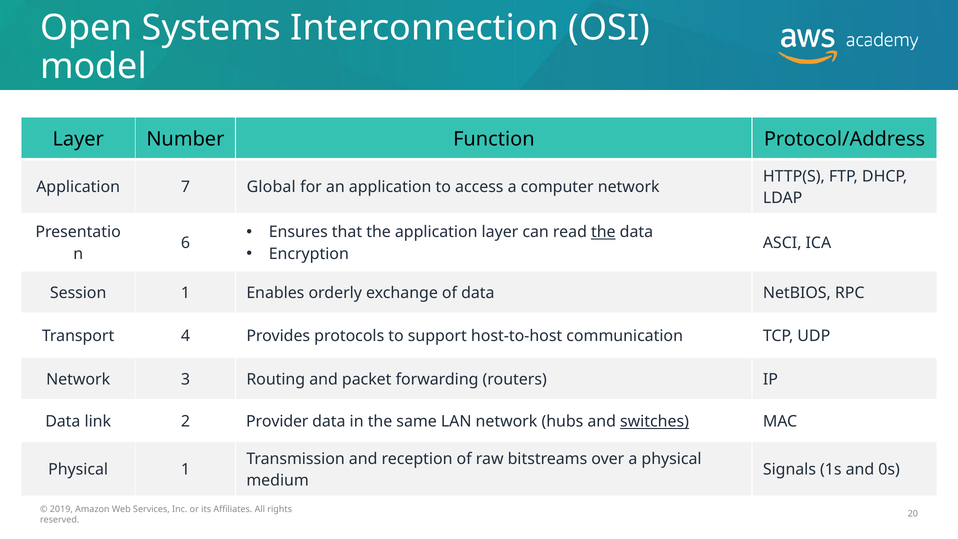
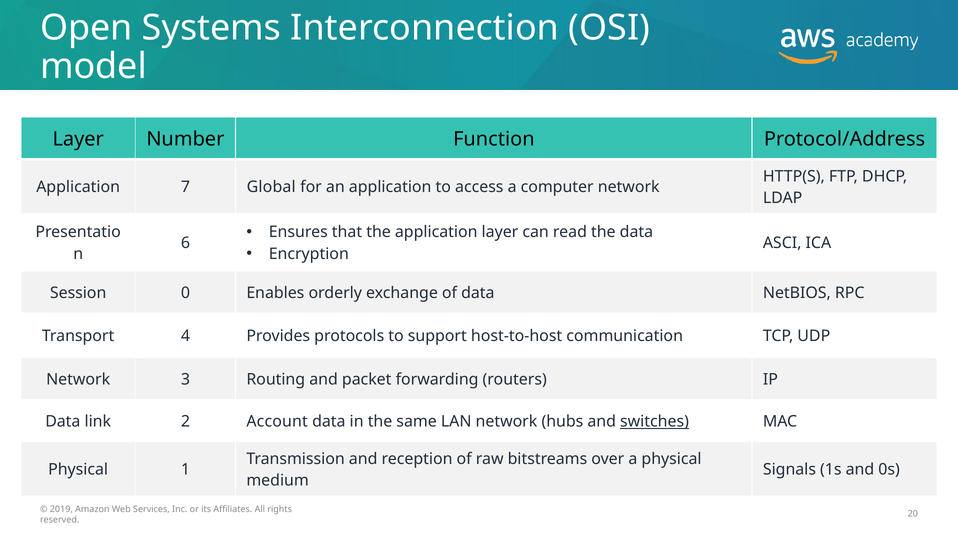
the at (603, 232) underline: present -> none
Session 1: 1 -> 0
Provider: Provider -> Account
